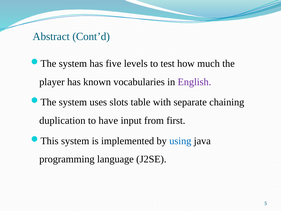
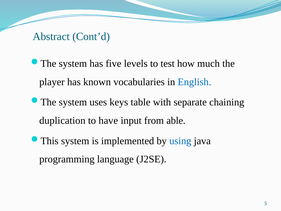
English colour: purple -> blue
slots: slots -> keys
first: first -> able
